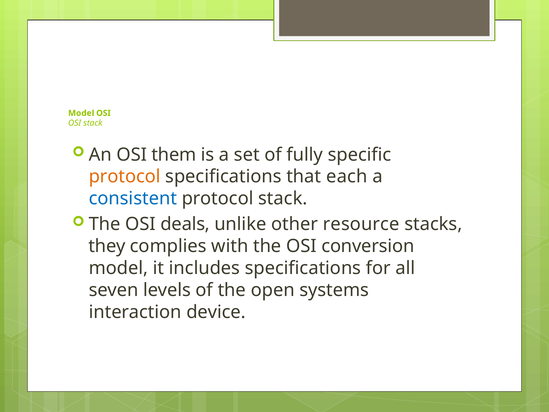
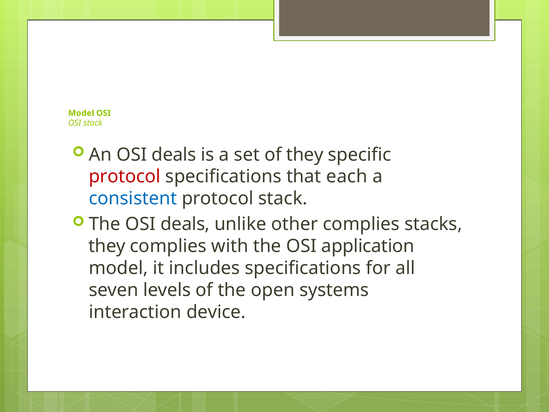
An OSI them: them -> deals
of fully: fully -> they
protocol at (125, 176) colour: orange -> red
other resource: resource -> complies
conversion: conversion -> application
